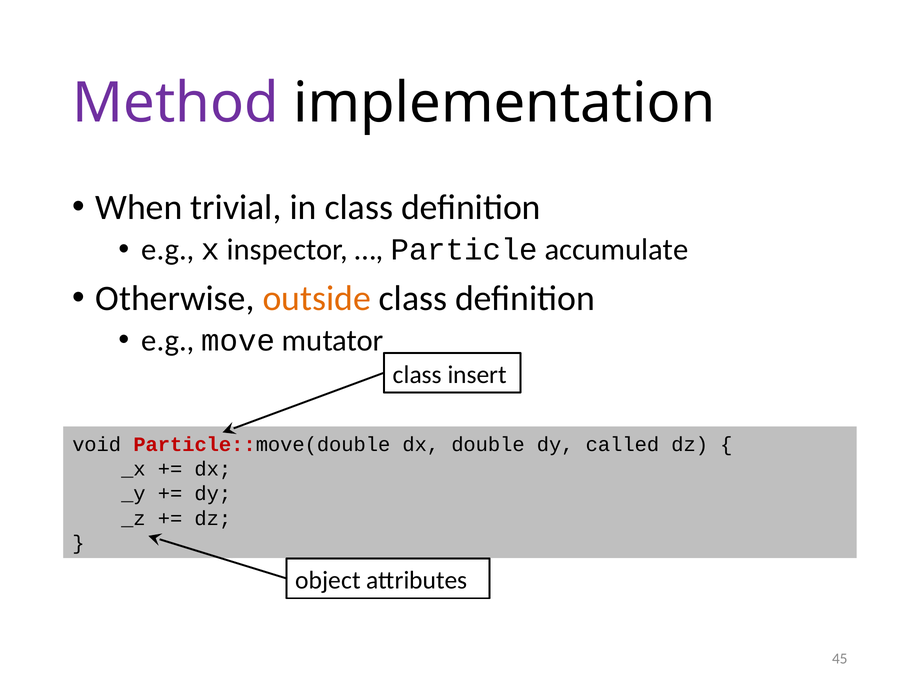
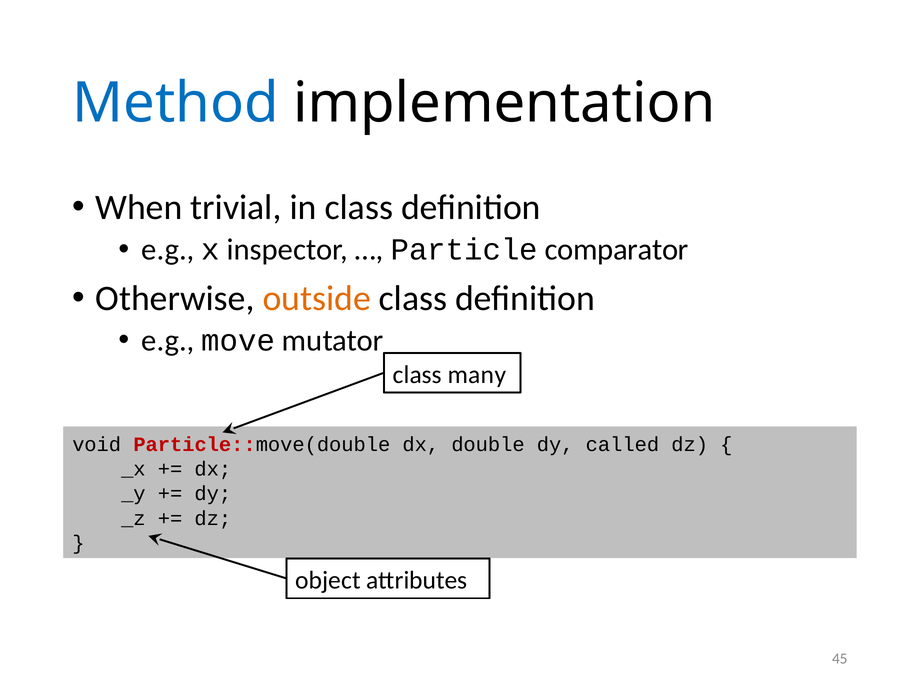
Method colour: purple -> blue
accumulate: accumulate -> comparator
insert: insert -> many
